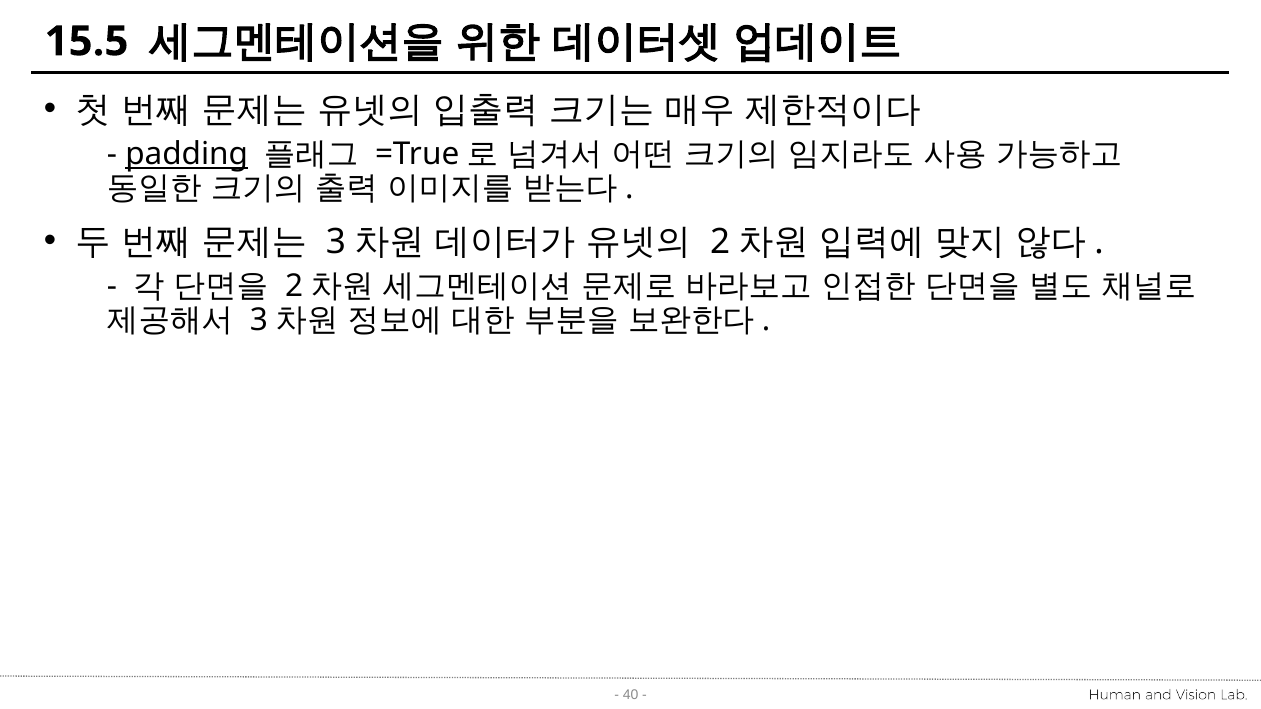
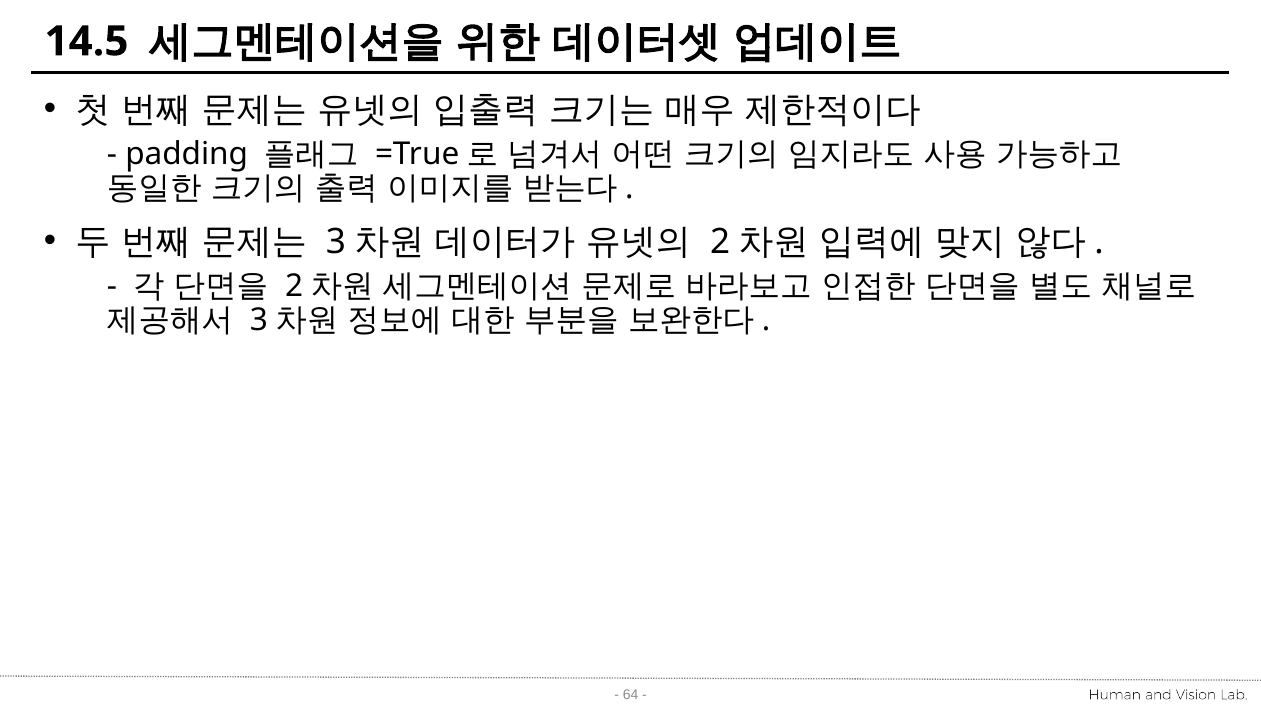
15.5: 15.5 -> 14.5
padding underline: present -> none
40: 40 -> 64
